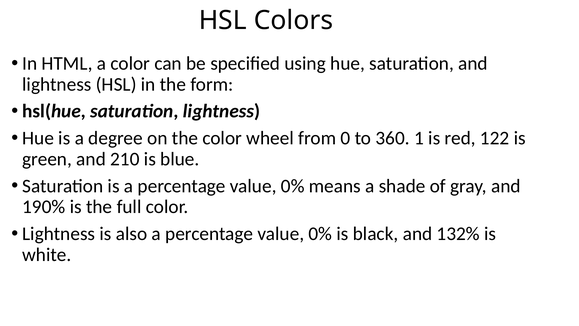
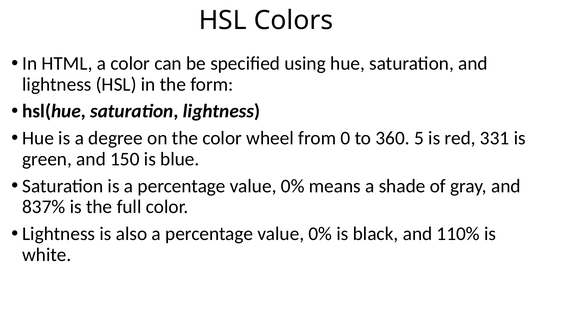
1: 1 -> 5
122: 122 -> 331
210: 210 -> 150
190%: 190% -> 837%
132%: 132% -> 110%
